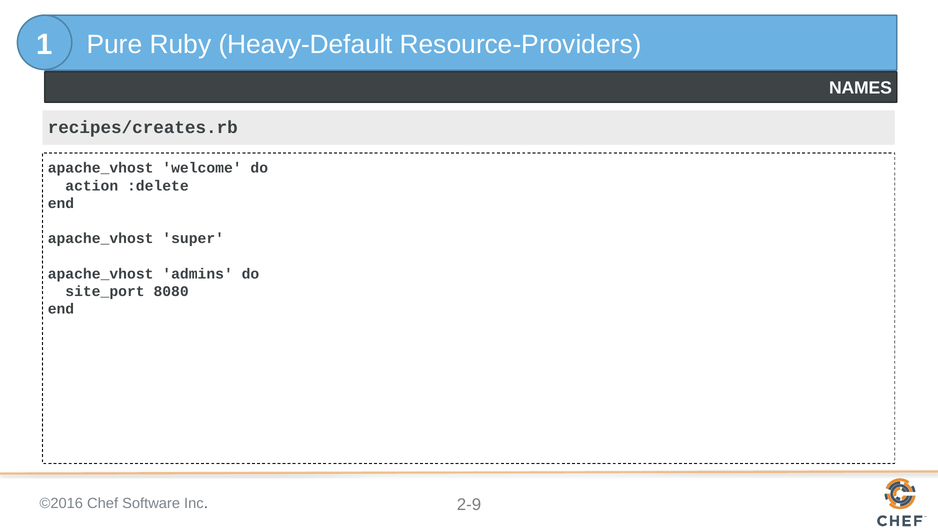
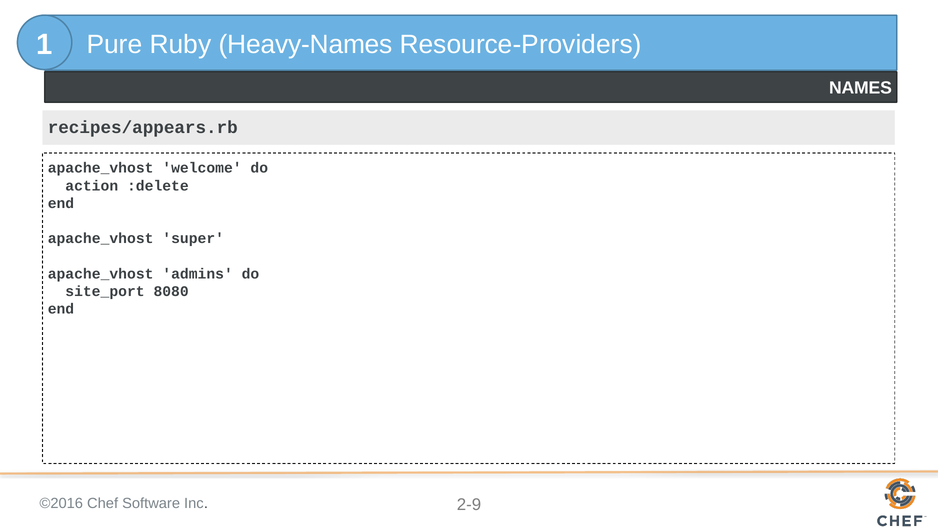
Heavy-Default: Heavy-Default -> Heavy-Names
recipes/creates.rb: recipes/creates.rb -> recipes/appears.rb
